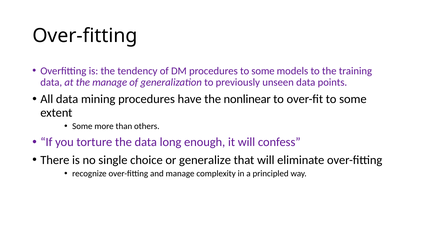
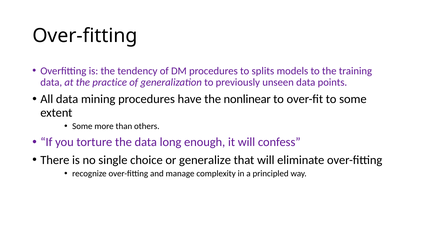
procedures to some: some -> splits
the manage: manage -> practice
